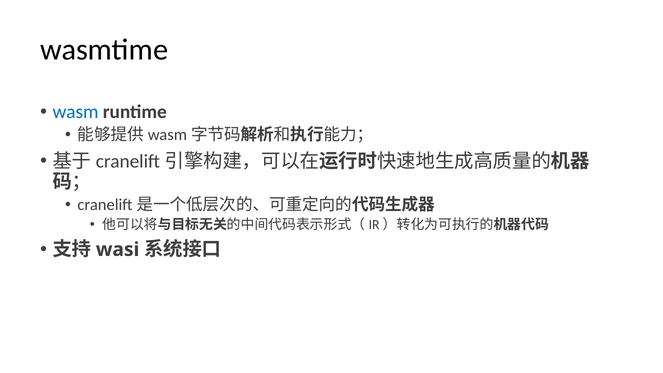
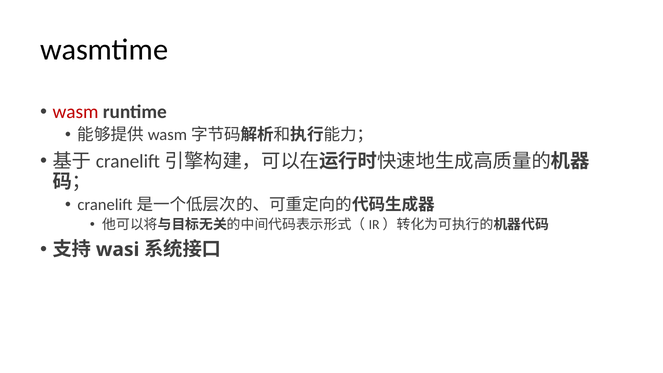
wasm colour: blue -> red
